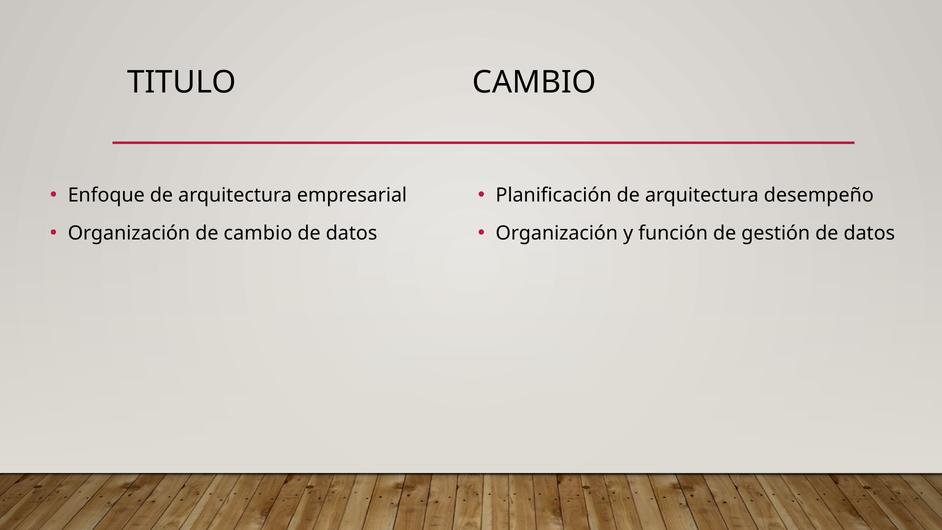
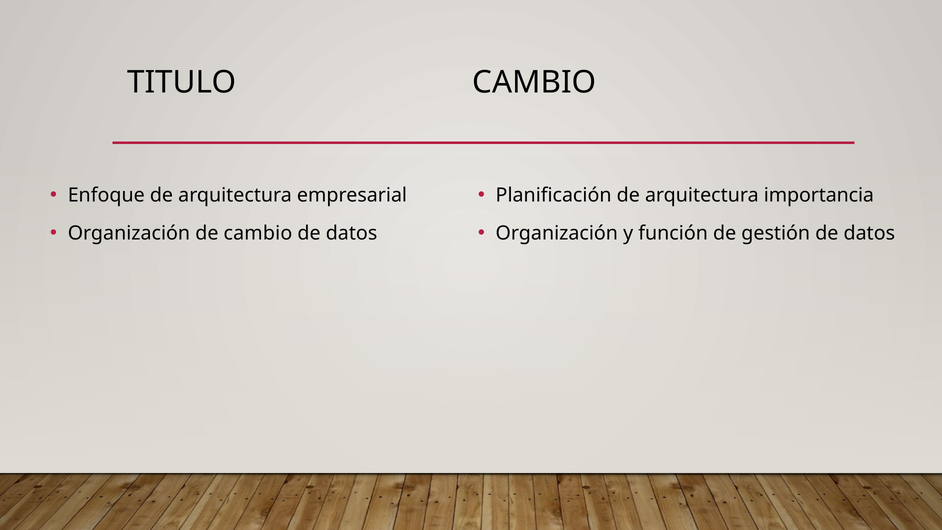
desempeño: desempeño -> importancia
